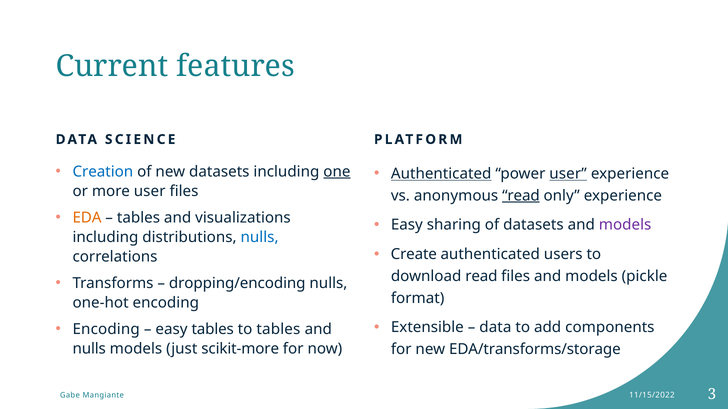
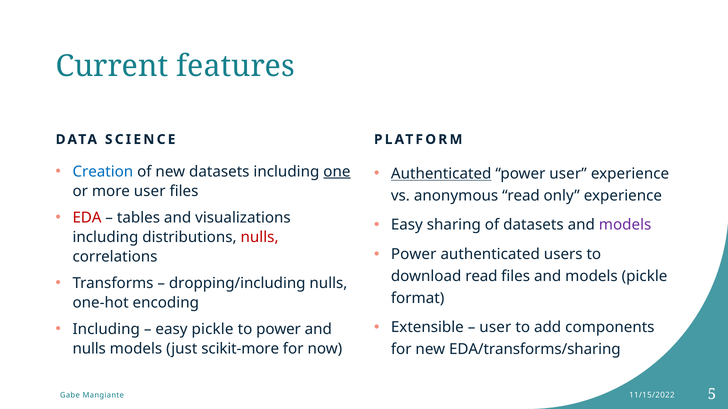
user at (568, 174) underline: present -> none
read at (521, 196) underline: present -> none
EDA colour: orange -> red
nulls at (260, 237) colour: blue -> red
Create at (414, 255): Create -> Power
dropping/encoding: dropping/encoding -> dropping/including
data at (495, 328): data -> user
Encoding at (106, 330): Encoding -> Including
easy tables: tables -> pickle
to tables: tables -> power
EDA/transforms/storage: EDA/transforms/storage -> EDA/transforms/sharing
3: 3 -> 5
